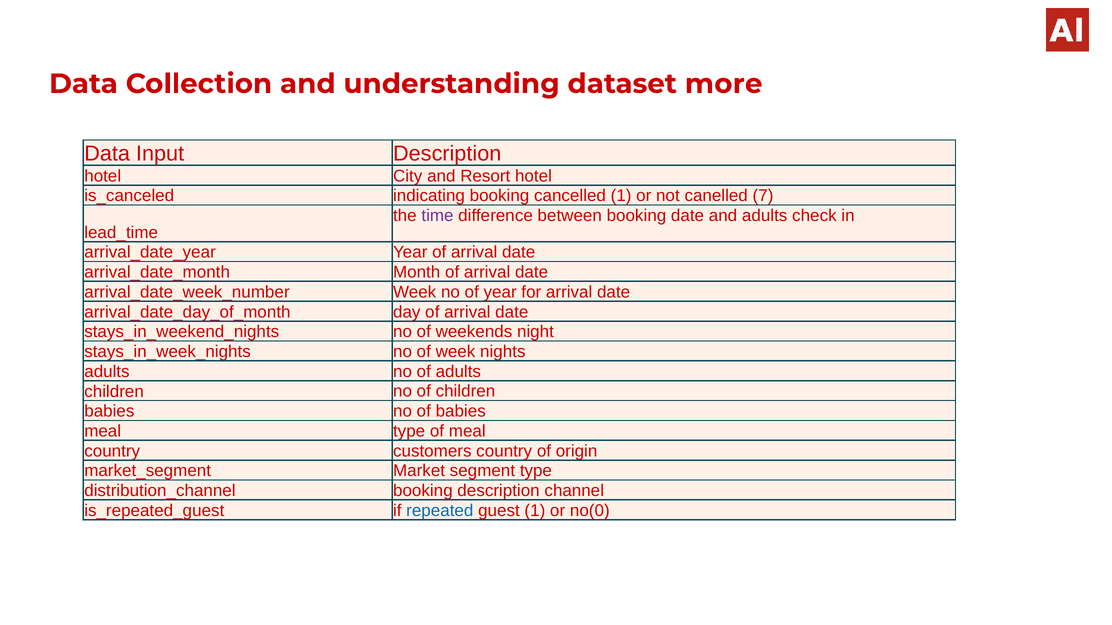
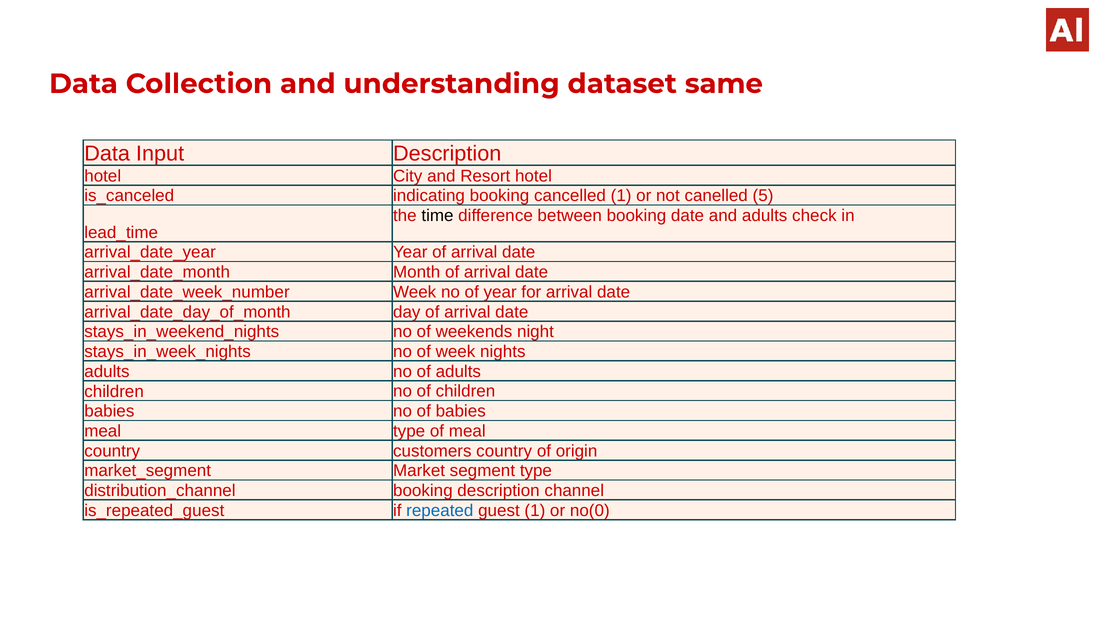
more: more -> same
7: 7 -> 5
time colour: purple -> black
